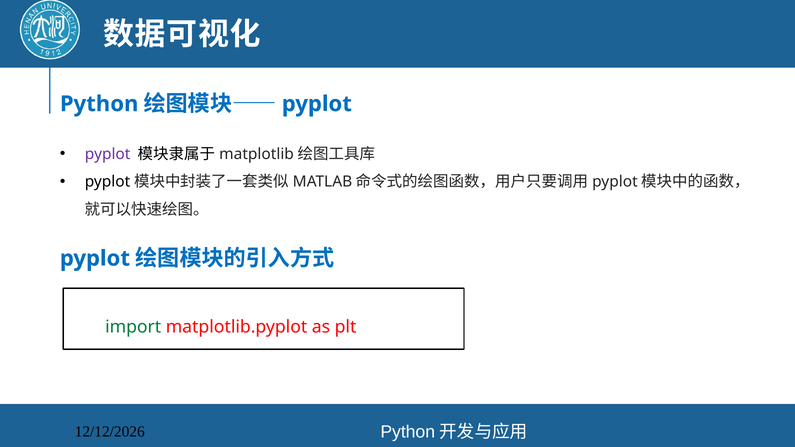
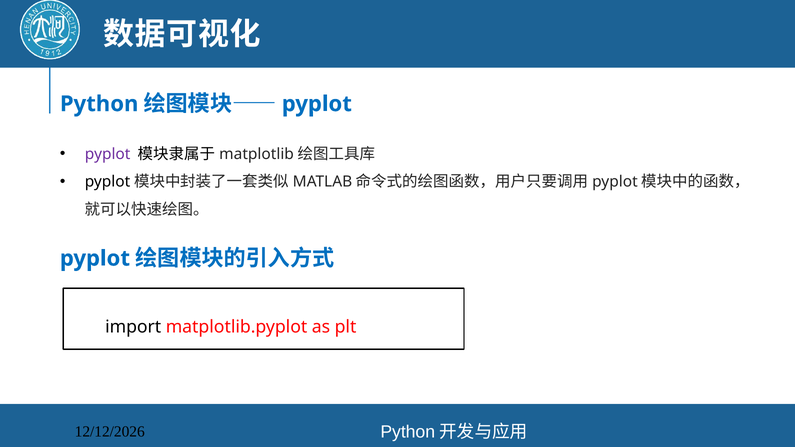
import colour: green -> black
